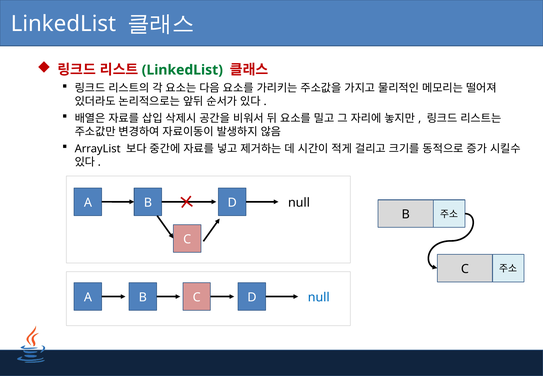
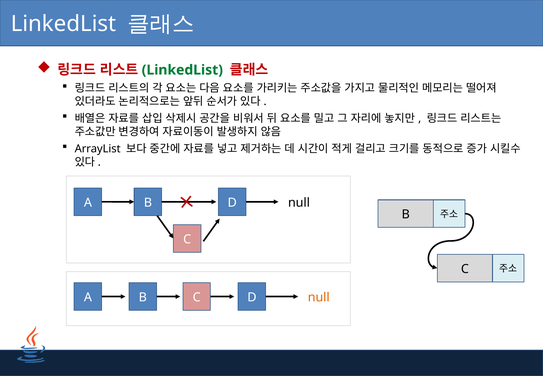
null at (319, 297) colour: blue -> orange
